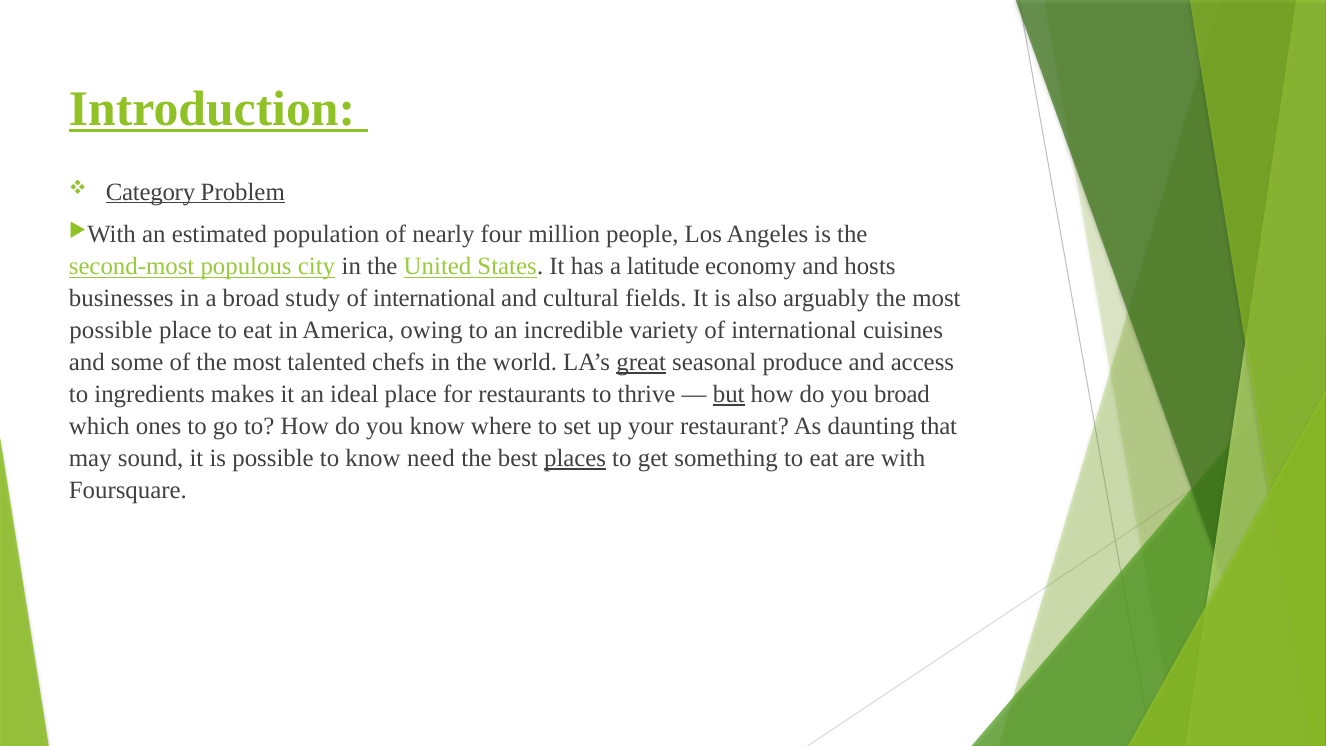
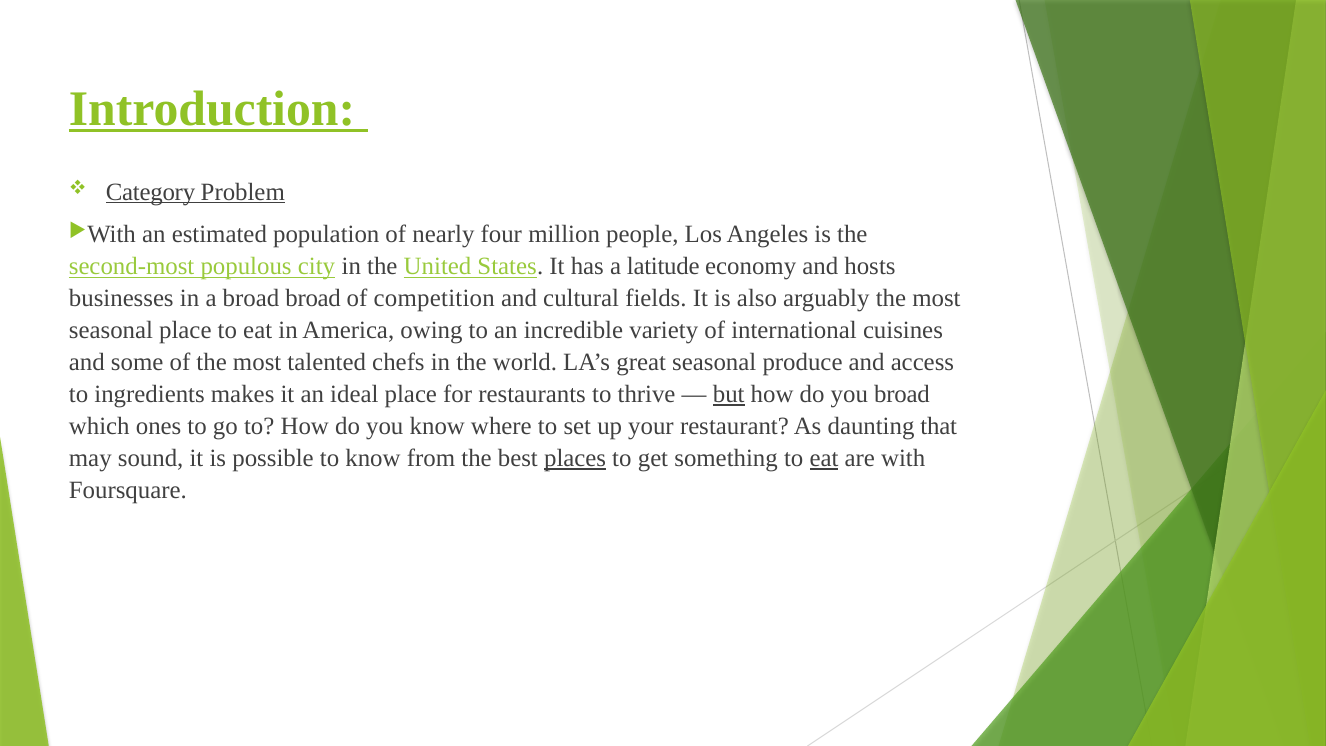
broad study: study -> broad
international at (434, 299): international -> competition
possible at (111, 330): possible -> seasonal
great underline: present -> none
need: need -> from
eat at (824, 458) underline: none -> present
